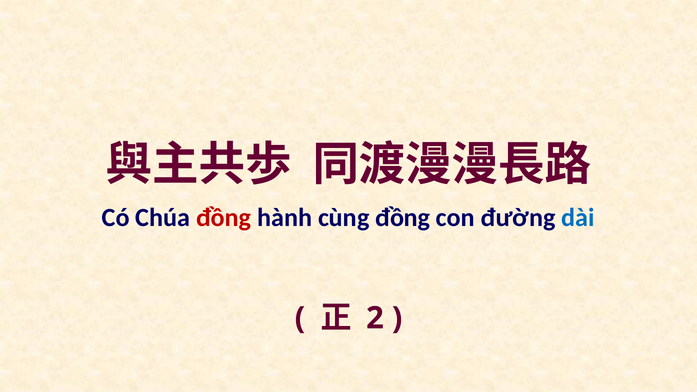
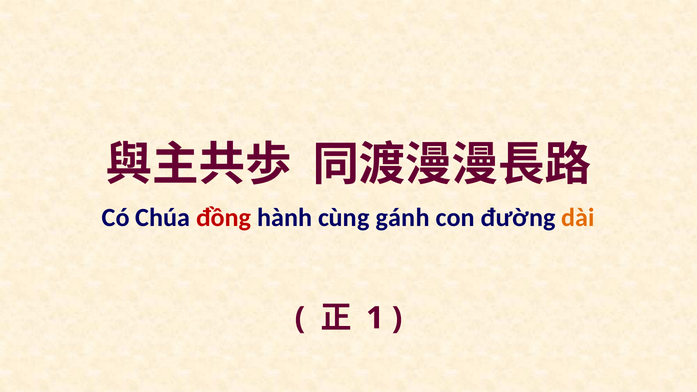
cùng đồng: đồng -> gánh
dài colour: blue -> orange
2: 2 -> 1
